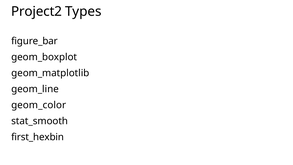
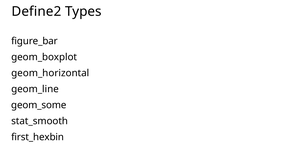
Project2: Project2 -> Define2
geom_matplotlib: geom_matplotlib -> geom_horizontal
geom_color: geom_color -> geom_some
